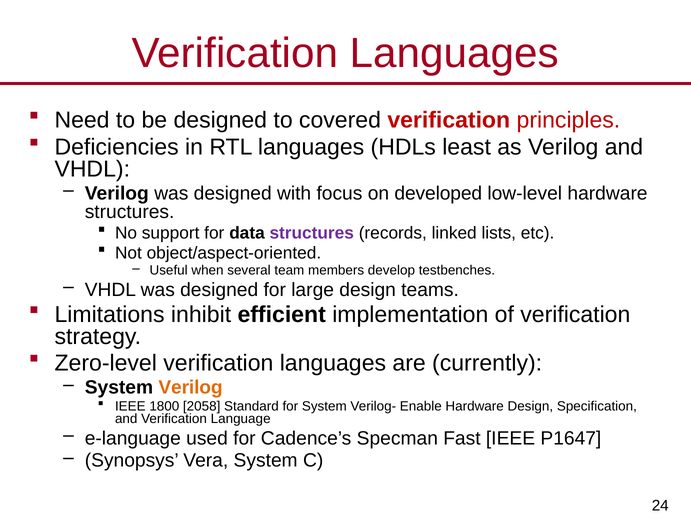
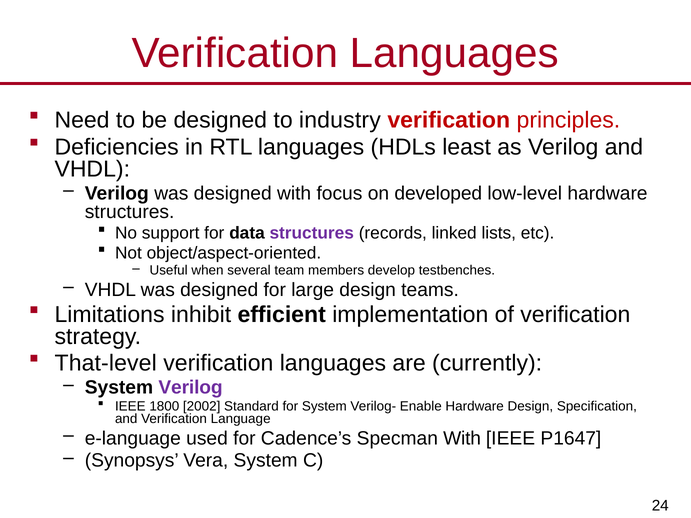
covered: covered -> industry
Zero-level: Zero-level -> That-level
Verilog at (191, 388) colour: orange -> purple
2058: 2058 -> 2002
Specman Fast: Fast -> With
